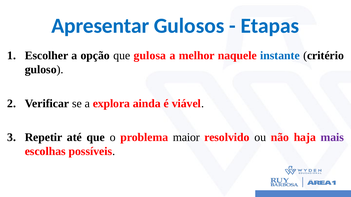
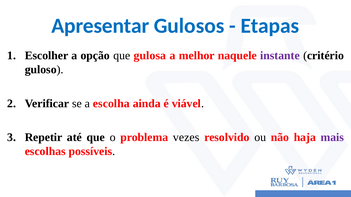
instante colour: blue -> purple
explora: explora -> escolha
maior: maior -> vezes
